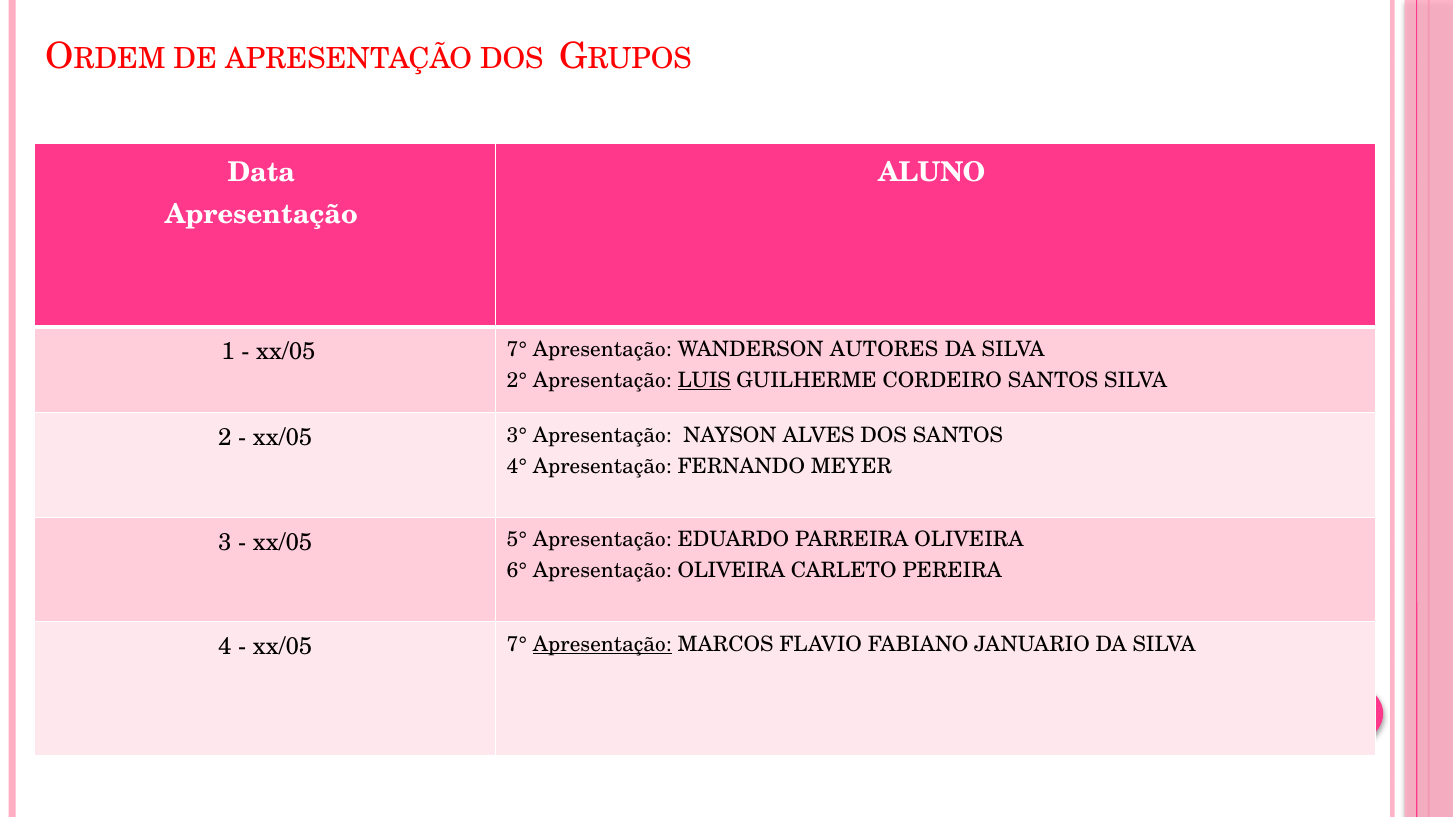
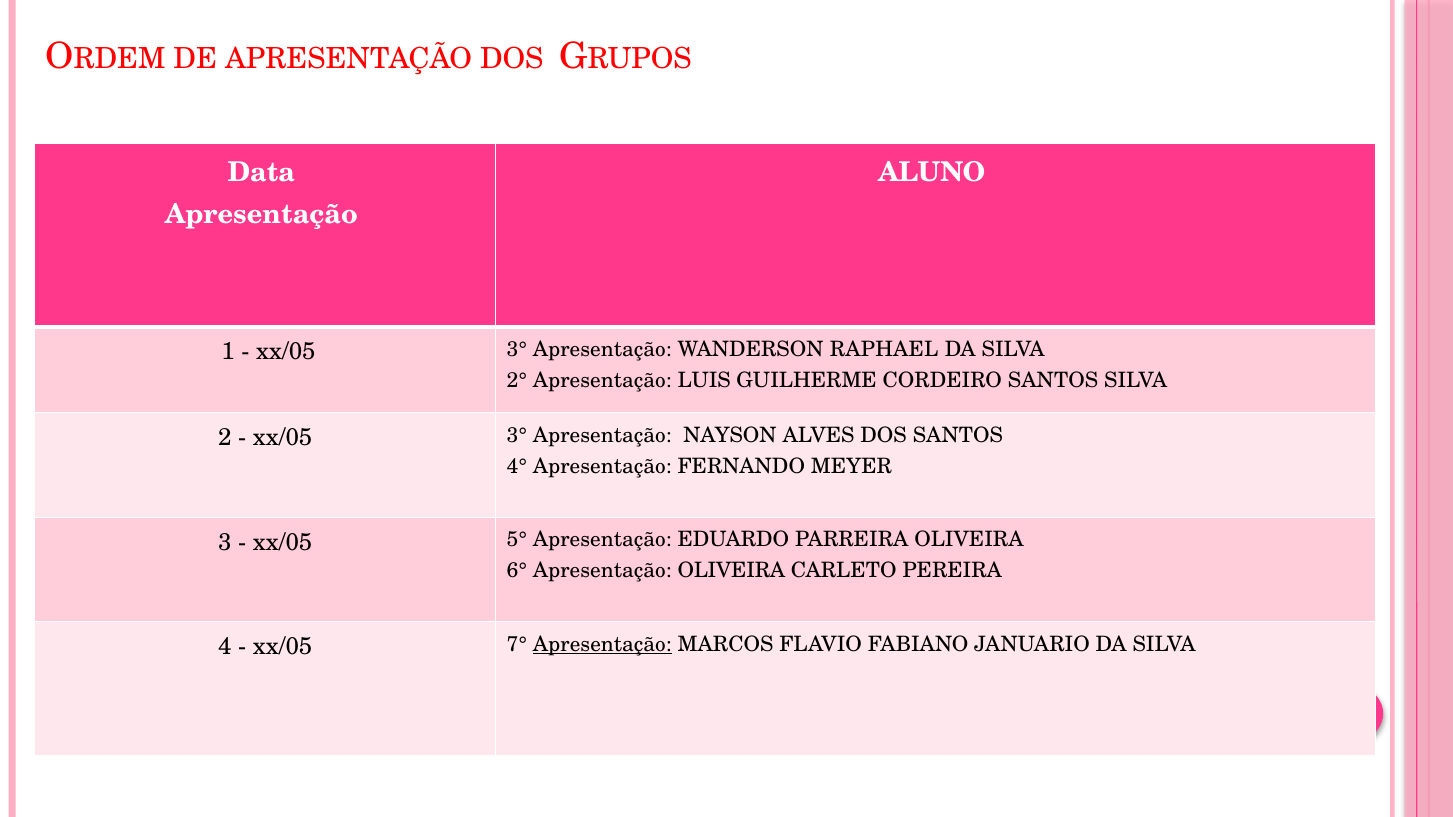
7° at (517, 350): 7° -> 3°
AUTORES: AUTORES -> RAPHAEL
LUIS underline: present -> none
